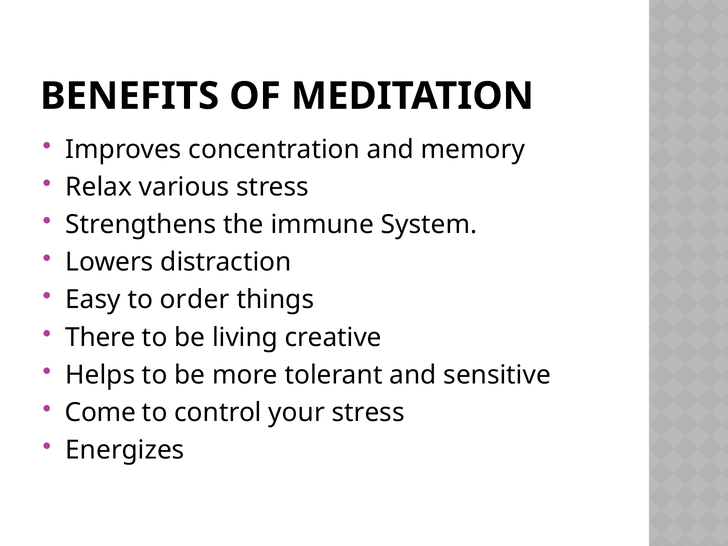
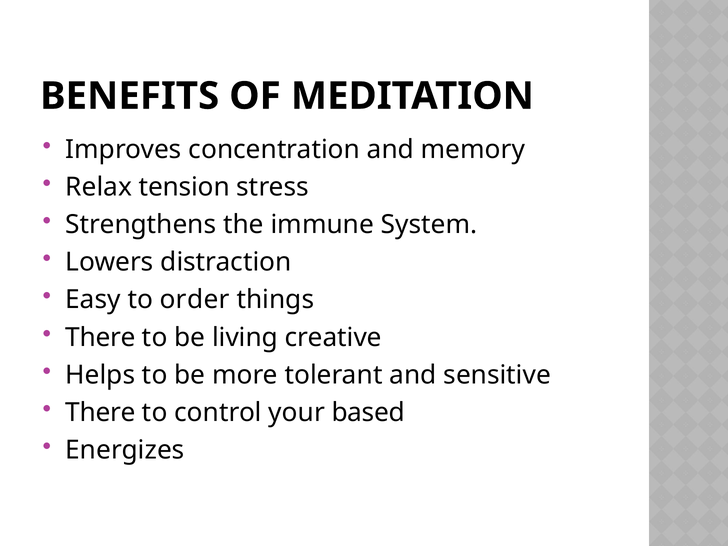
various: various -> tension
Come at (100, 413): Come -> There
your stress: stress -> based
